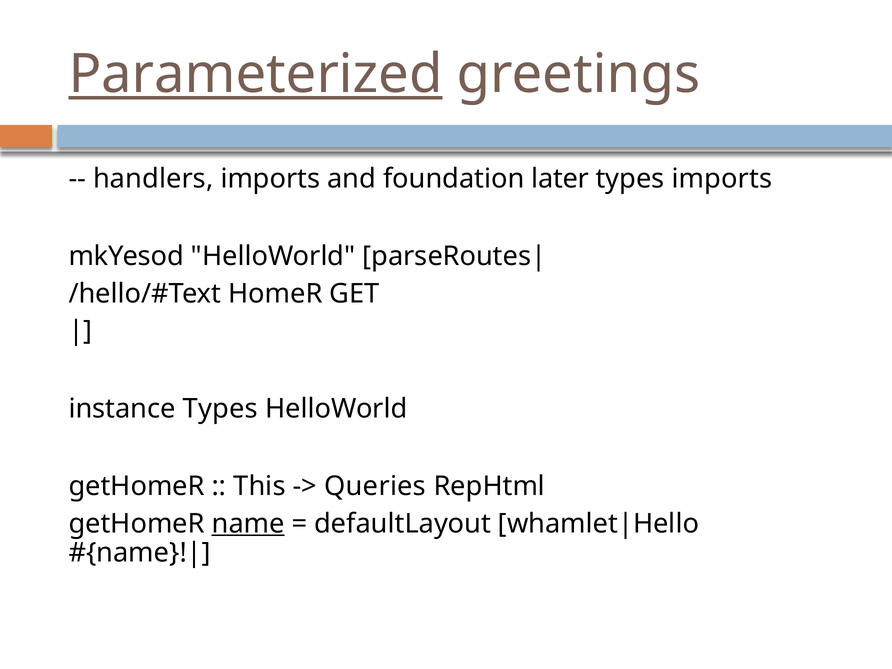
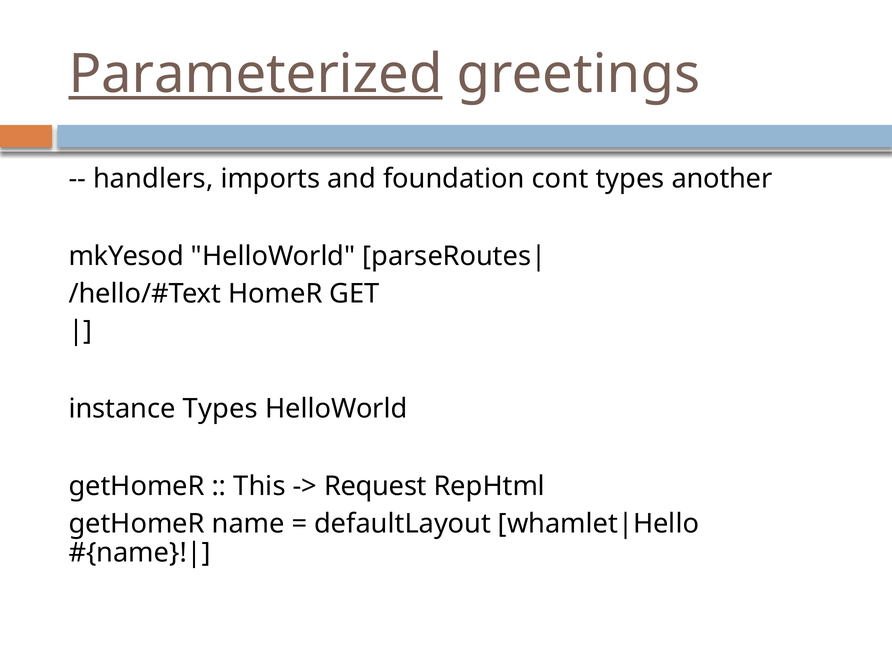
later: later -> cont
types imports: imports -> another
Queries: Queries -> Request
name underline: present -> none
